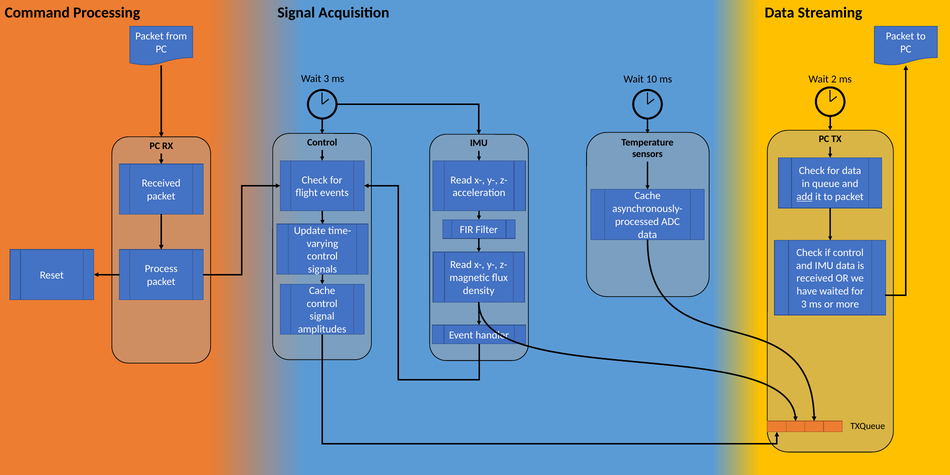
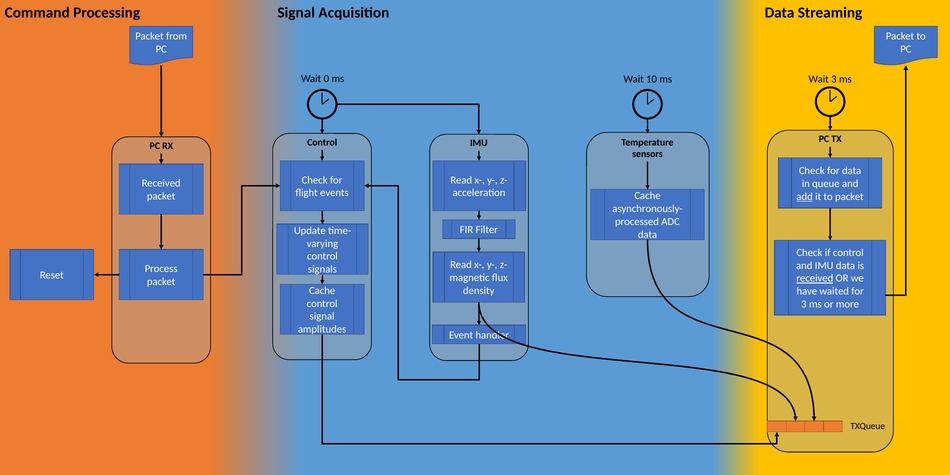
Wait 3: 3 -> 0
Wait 2: 2 -> 3
received at (815, 278) underline: none -> present
